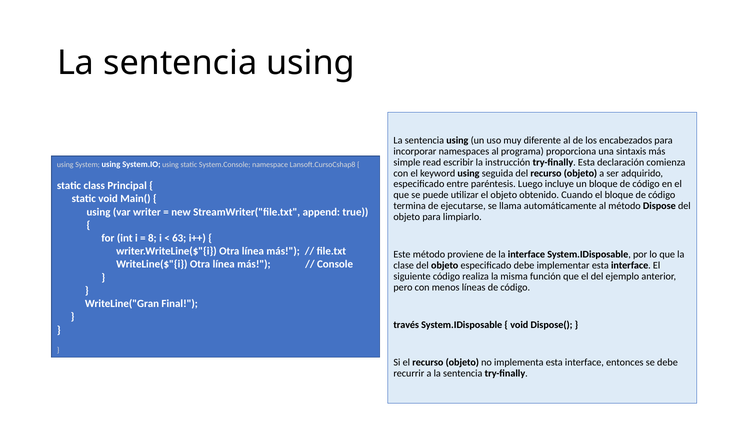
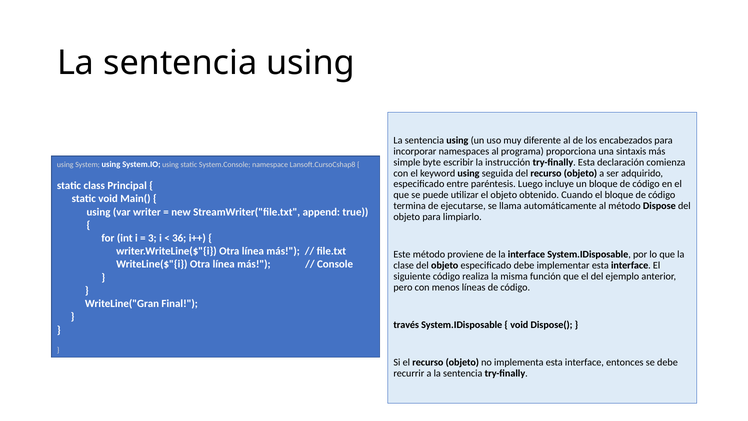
read: read -> byte
8: 8 -> 3
63: 63 -> 36
